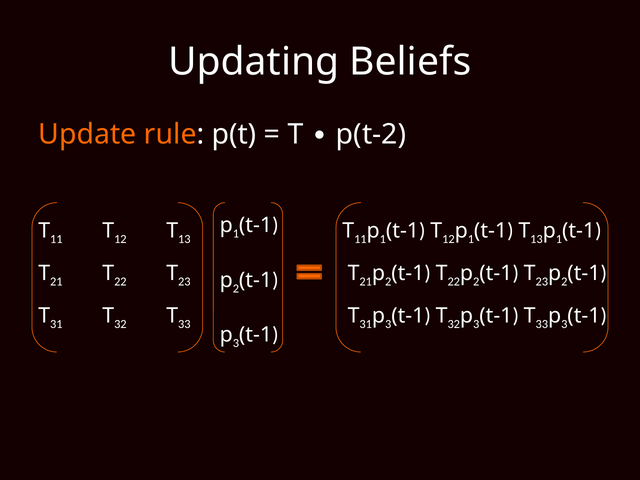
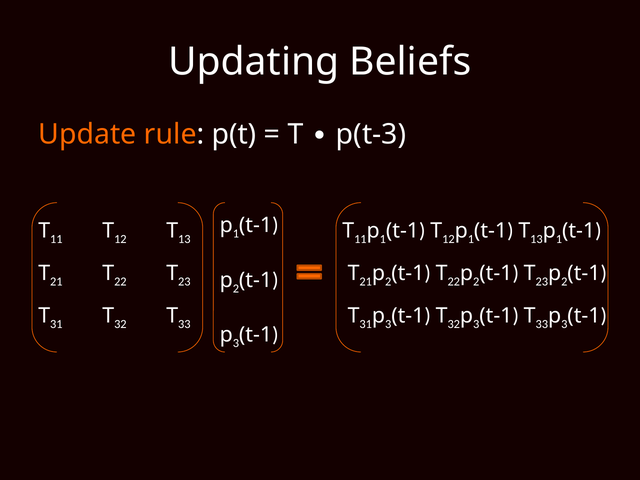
p(t-2: p(t-2 -> p(t-3
